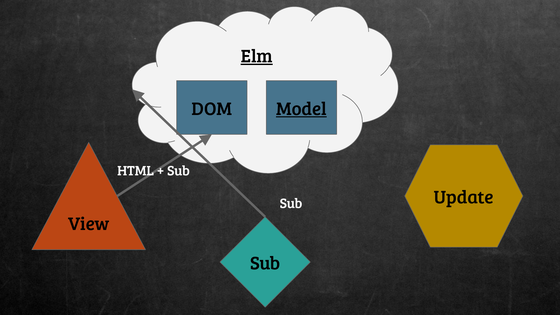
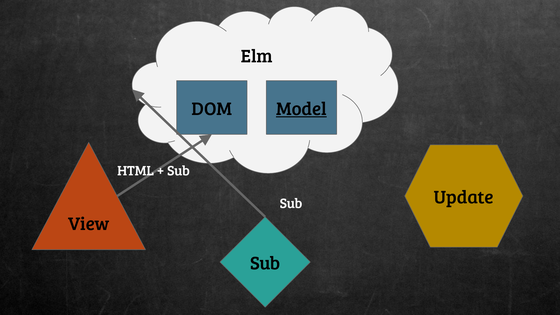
Elm underline: present -> none
